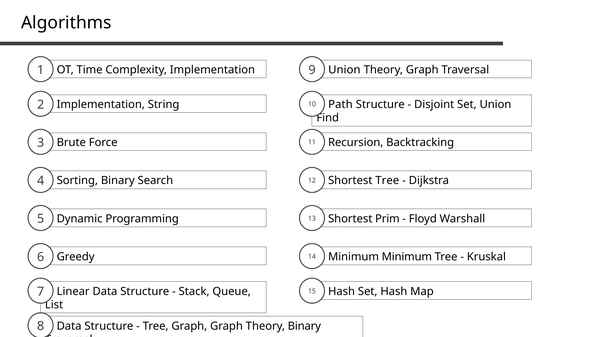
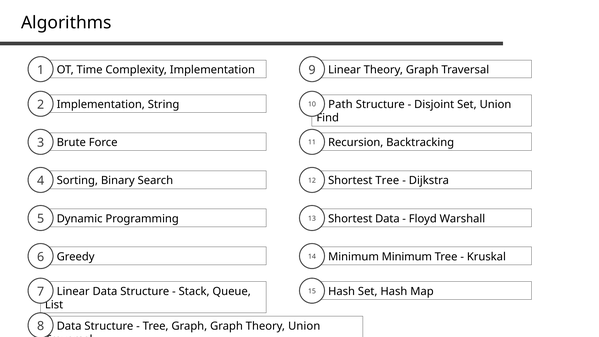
Union at (344, 70): Union -> Linear
Shortest Prim: Prim -> Data
Theory Binary: Binary -> Union
